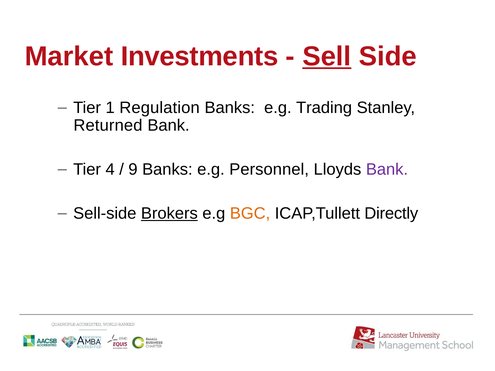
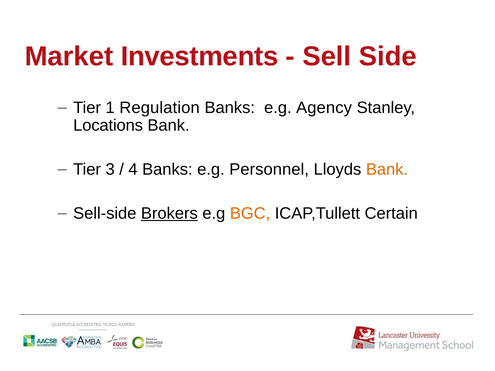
Sell underline: present -> none
Trading: Trading -> Agency
Returned: Returned -> Locations
4: 4 -> 3
9: 9 -> 4
Bank at (387, 170) colour: purple -> orange
Directly: Directly -> Certain
